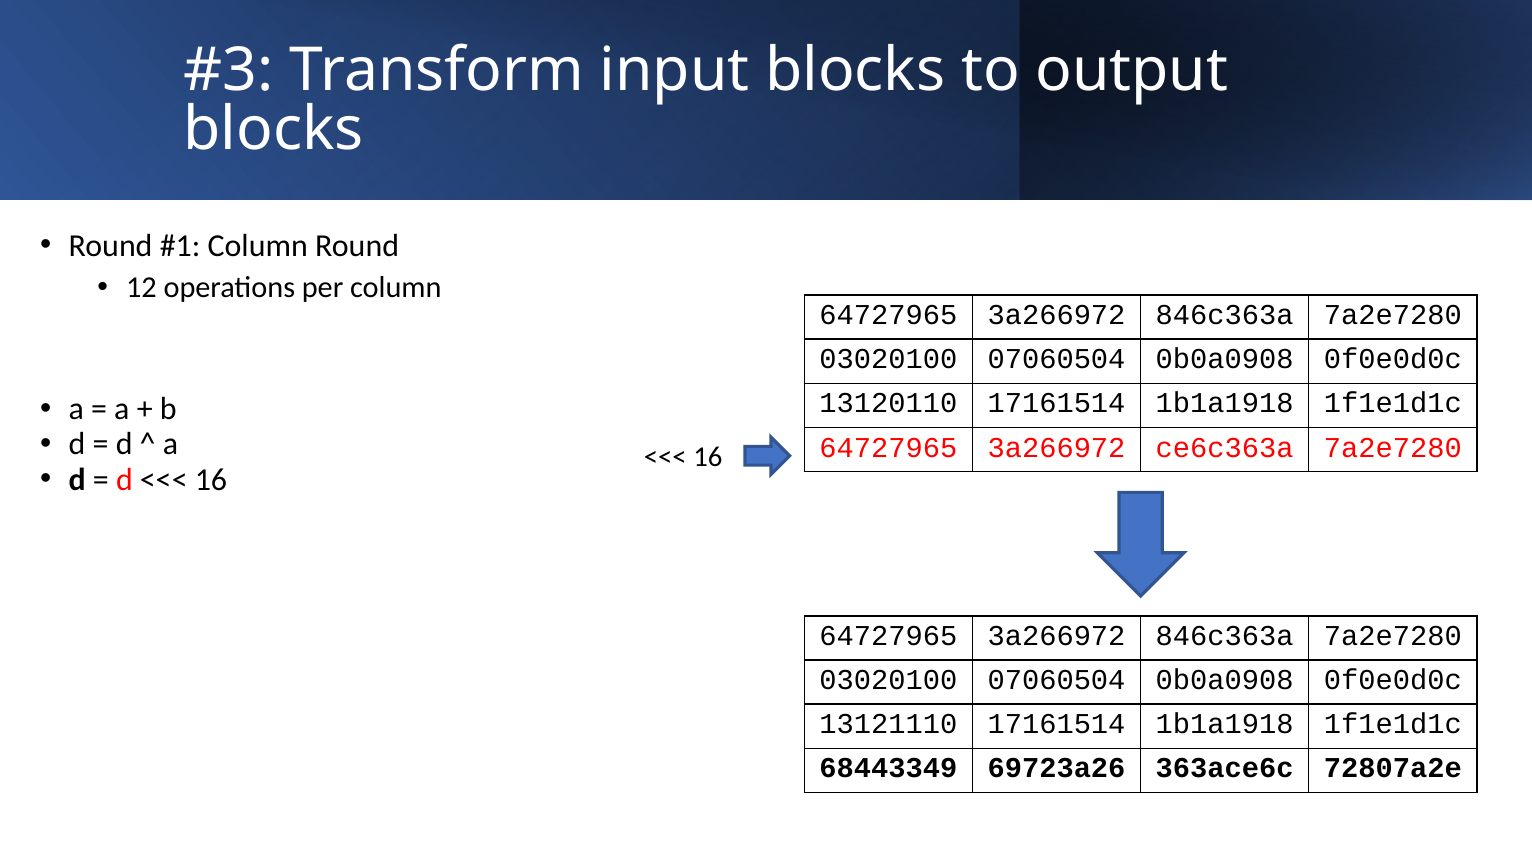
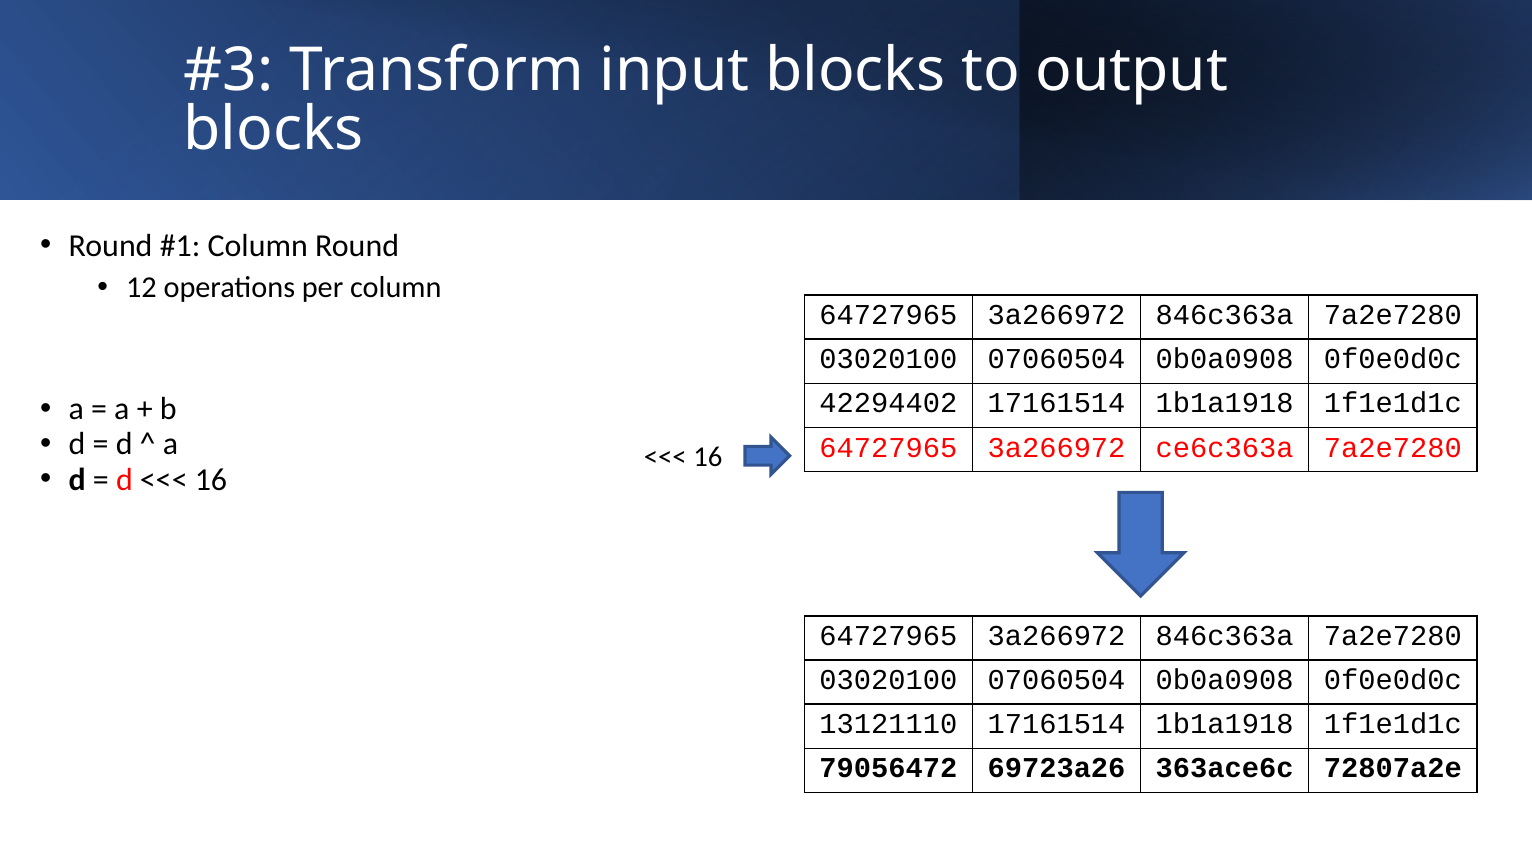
13120110: 13120110 -> 42294402
68443349: 68443349 -> 79056472
